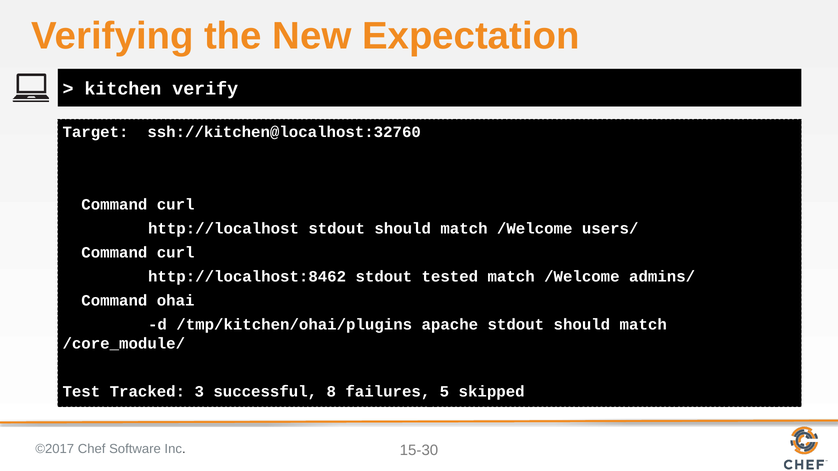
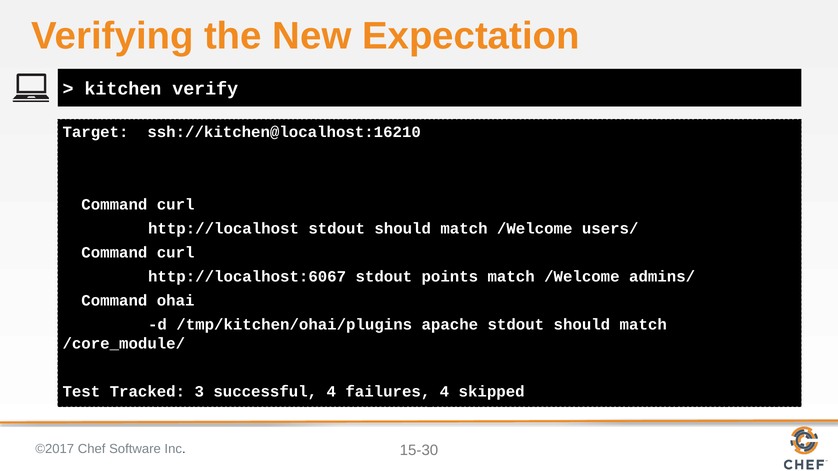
ssh://kitchen@localhost:32760: ssh://kitchen@localhost:32760 -> ssh://kitchen@localhost:16210
http://localhost:8462: http://localhost:8462 -> http://localhost:6067
tested: tested -> points
successful 8: 8 -> 4
failures 5: 5 -> 4
